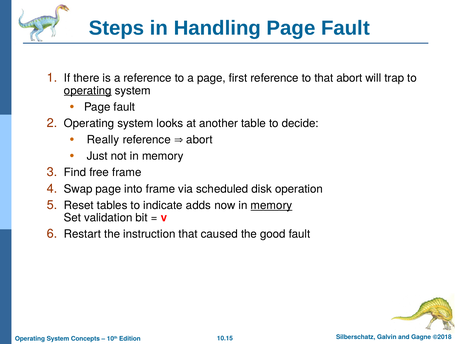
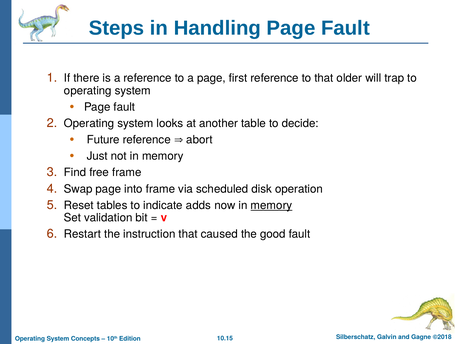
that abort: abort -> older
operating at (88, 91) underline: present -> none
Really: Really -> Future
